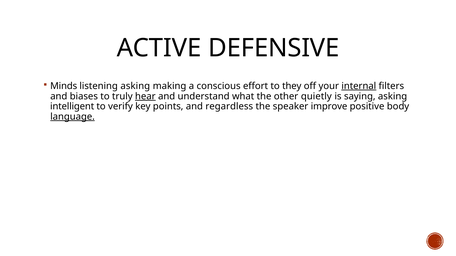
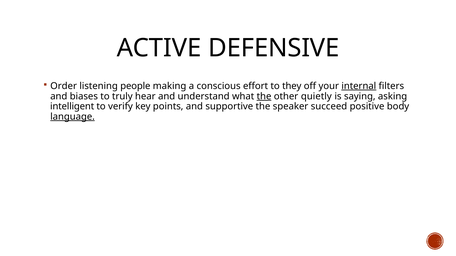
Minds: Minds -> Order
listening asking: asking -> people
hear underline: present -> none
the at (264, 96) underline: none -> present
regardless: regardless -> supportive
improve: improve -> succeed
